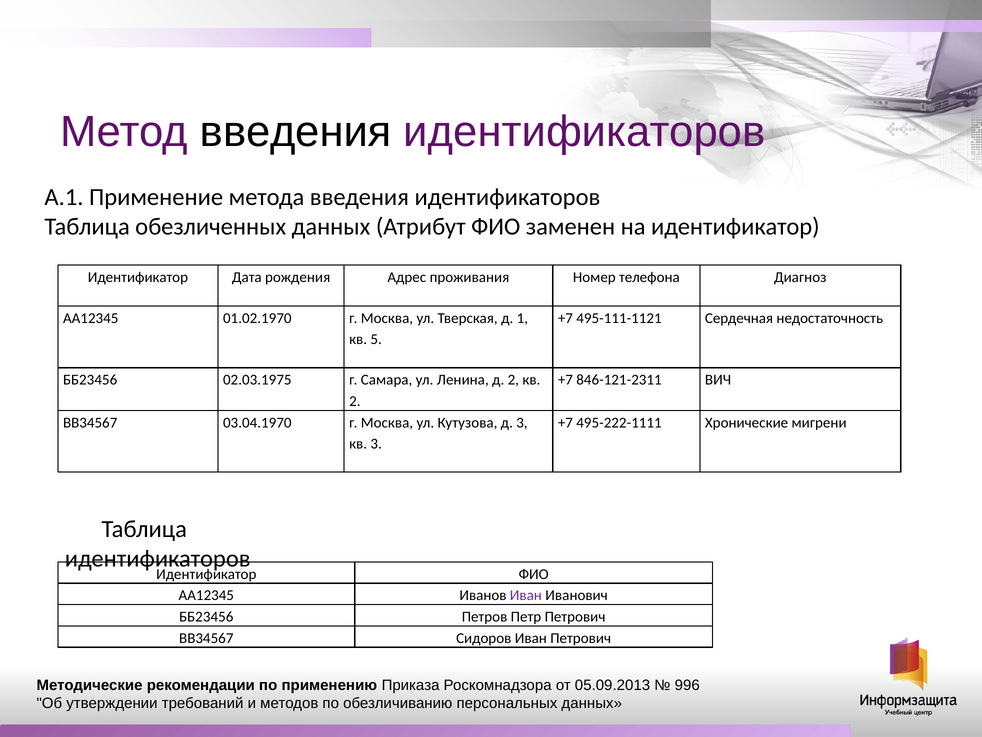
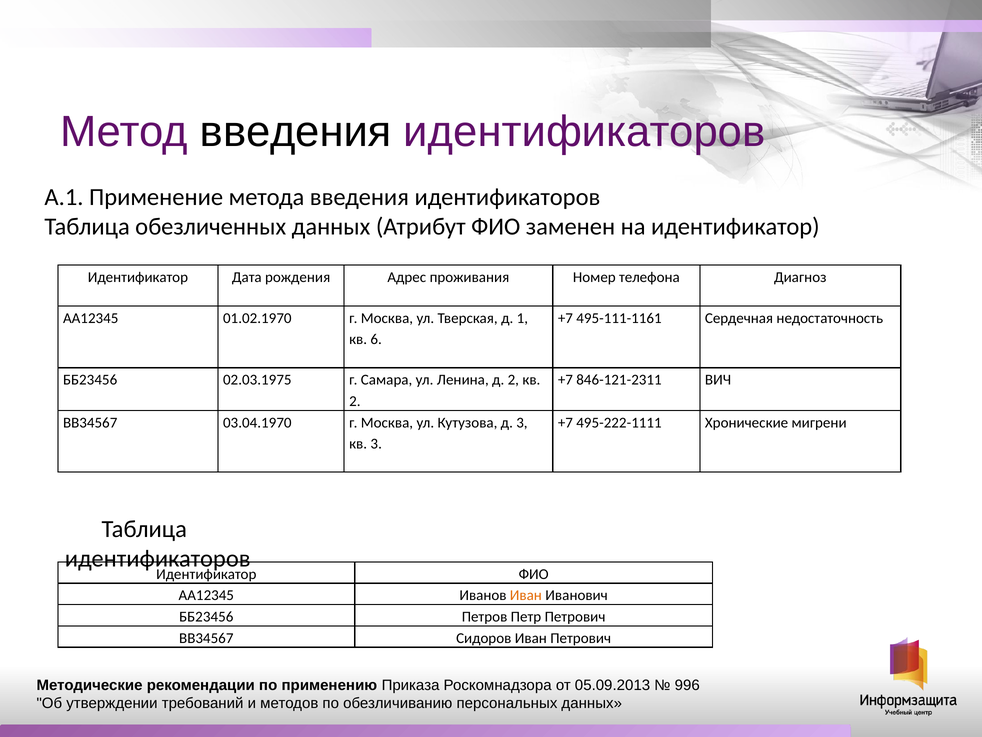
495-111-1121: 495-111-1121 -> 495-111-1161
5: 5 -> 6
Иван at (526, 595) colour: purple -> orange
